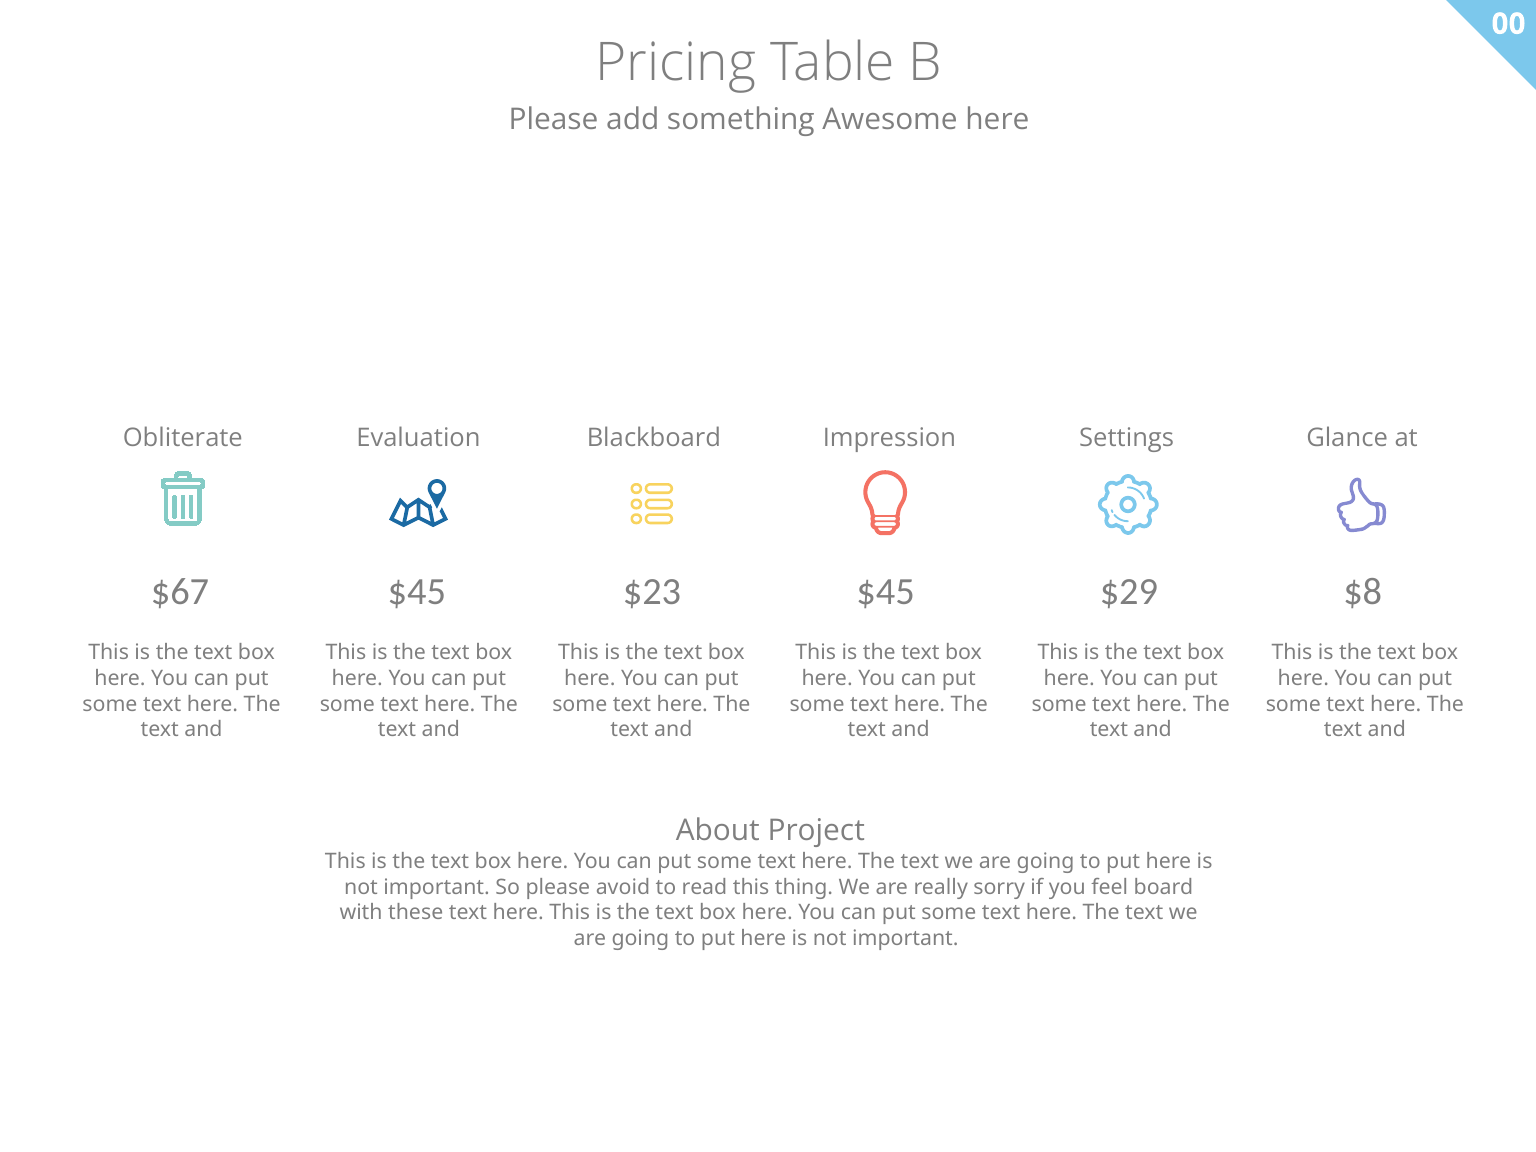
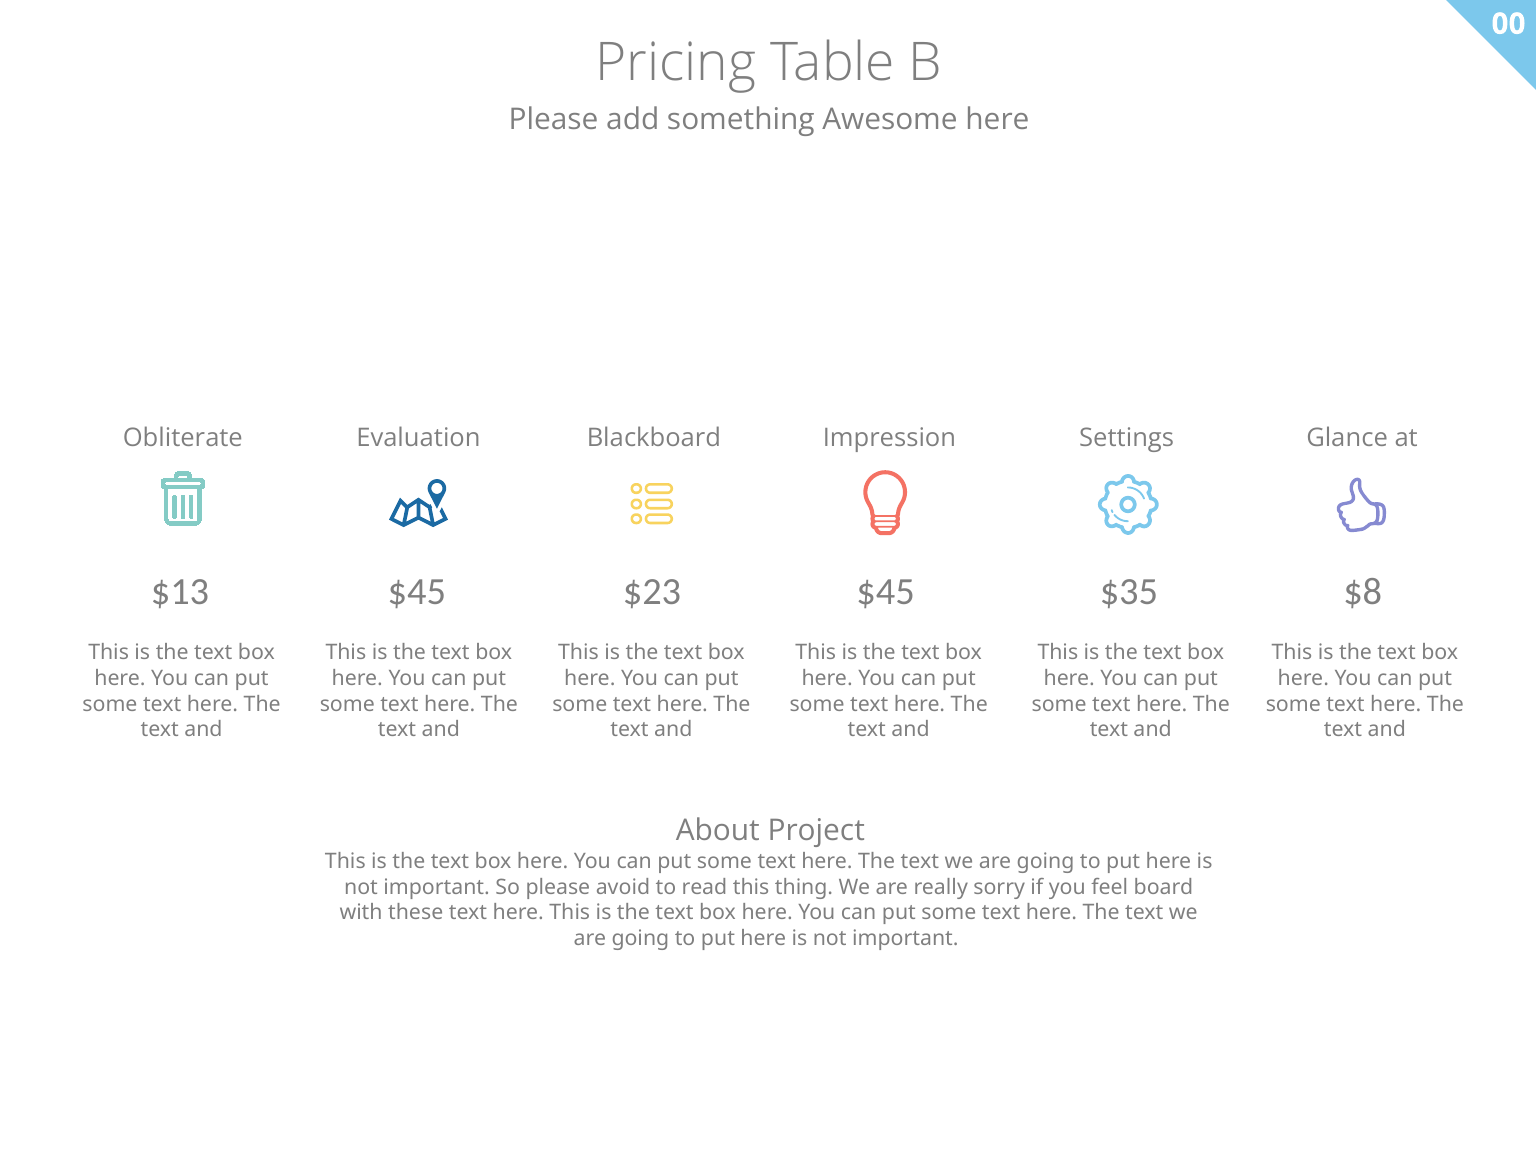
$67: $67 -> $13
$29: $29 -> $35
